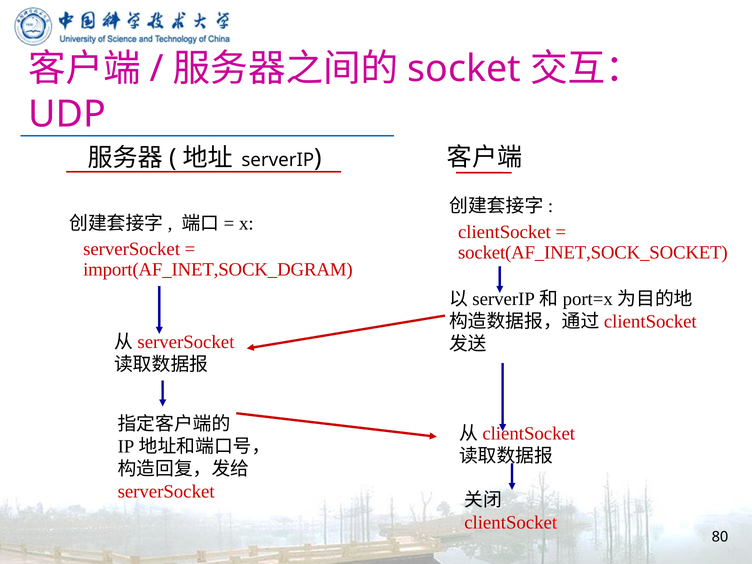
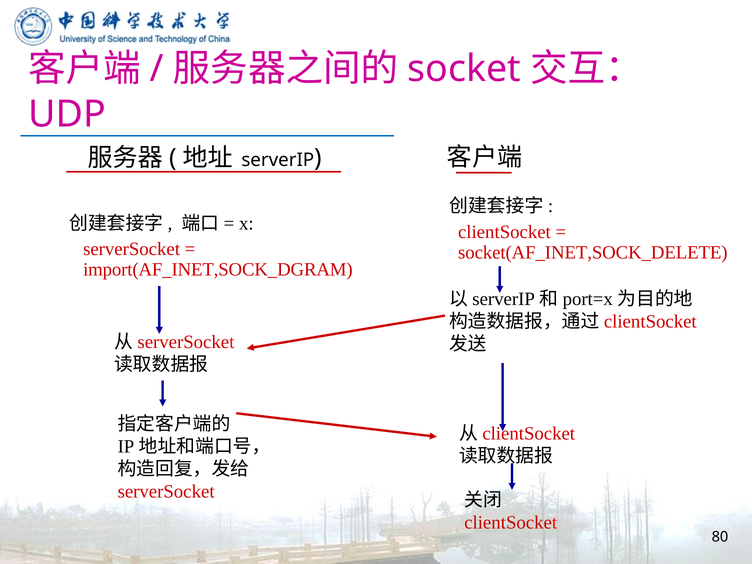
socket(AF_INET,SOCK_SOCKET: socket(AF_INET,SOCK_SOCKET -> socket(AF_INET,SOCK_DELETE
